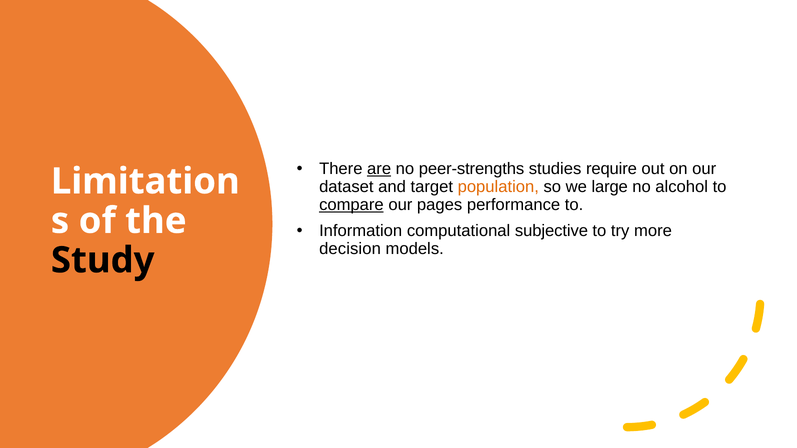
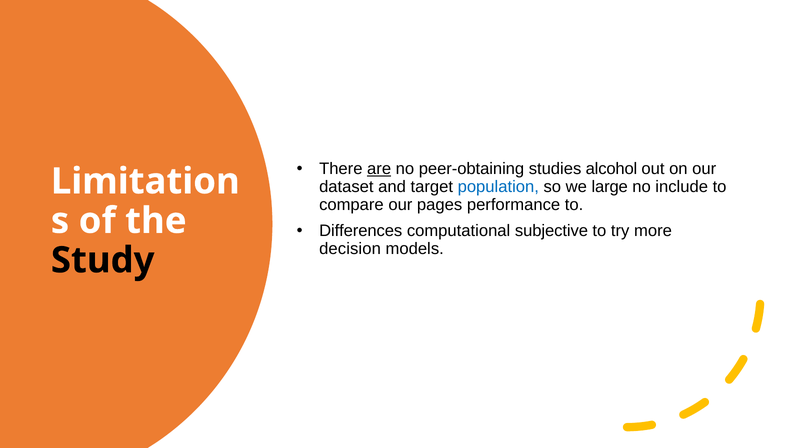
peer-strengths: peer-strengths -> peer-obtaining
require: require -> alcohol
population colour: orange -> blue
alcohol: alcohol -> include
compare underline: present -> none
Information: Information -> Differences
